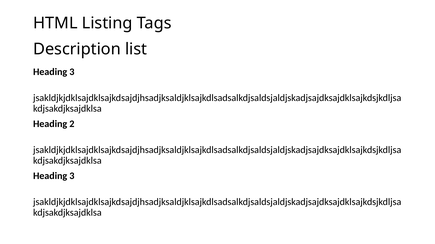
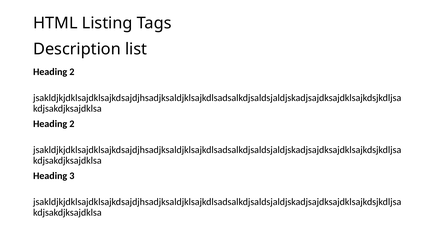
3 at (72, 72): 3 -> 2
